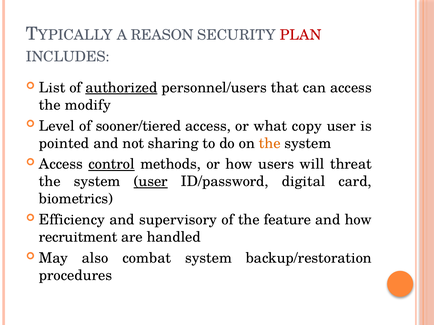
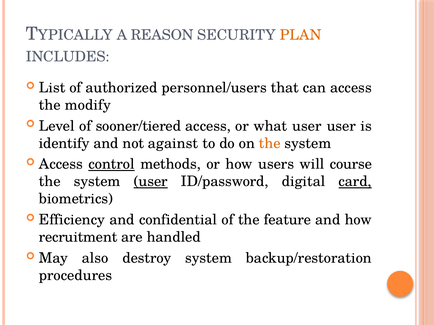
PLAN colour: red -> orange
authorized underline: present -> none
what copy: copy -> user
pointed: pointed -> identify
sharing: sharing -> against
threat: threat -> course
card underline: none -> present
supervisory: supervisory -> confidential
combat: combat -> destroy
